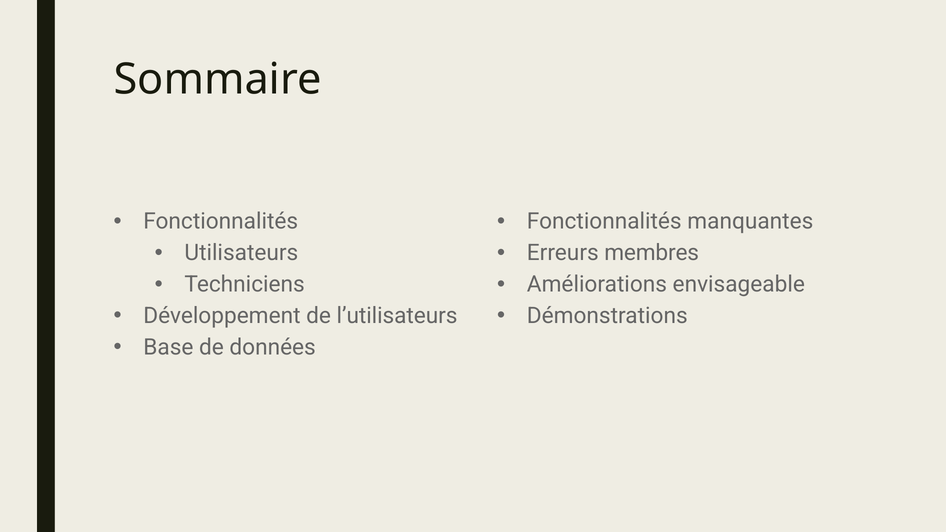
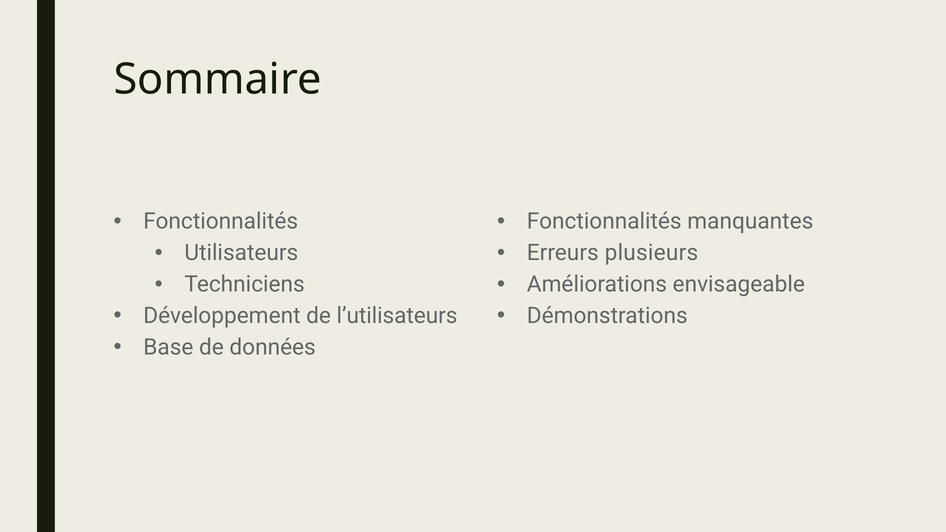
membres: membres -> plusieurs
